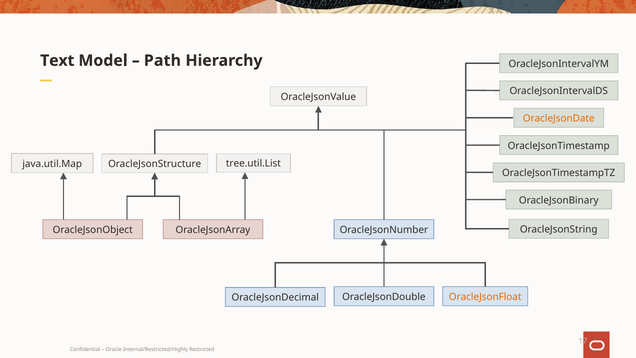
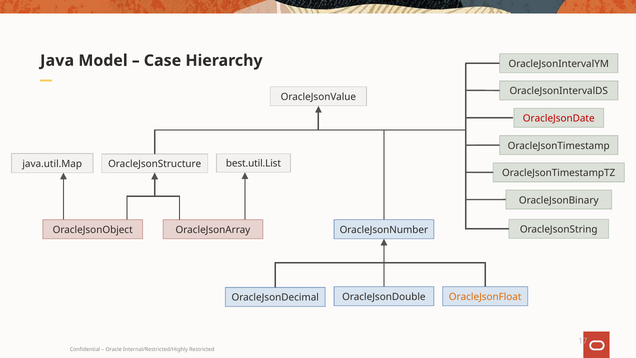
Text: Text -> Java
Path: Path -> Case
OracleJsonDate colour: orange -> red
tree.util.List: tree.util.List -> best.util.List
